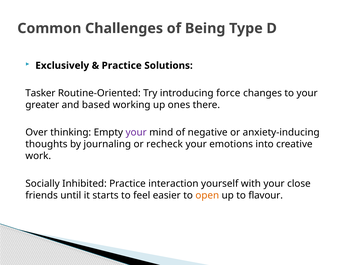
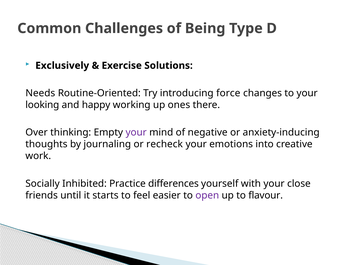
Practice at (122, 66): Practice -> Exercise
Tasker: Tasker -> Needs
greater: greater -> looking
based: based -> happy
interaction: interaction -> differences
open colour: orange -> purple
